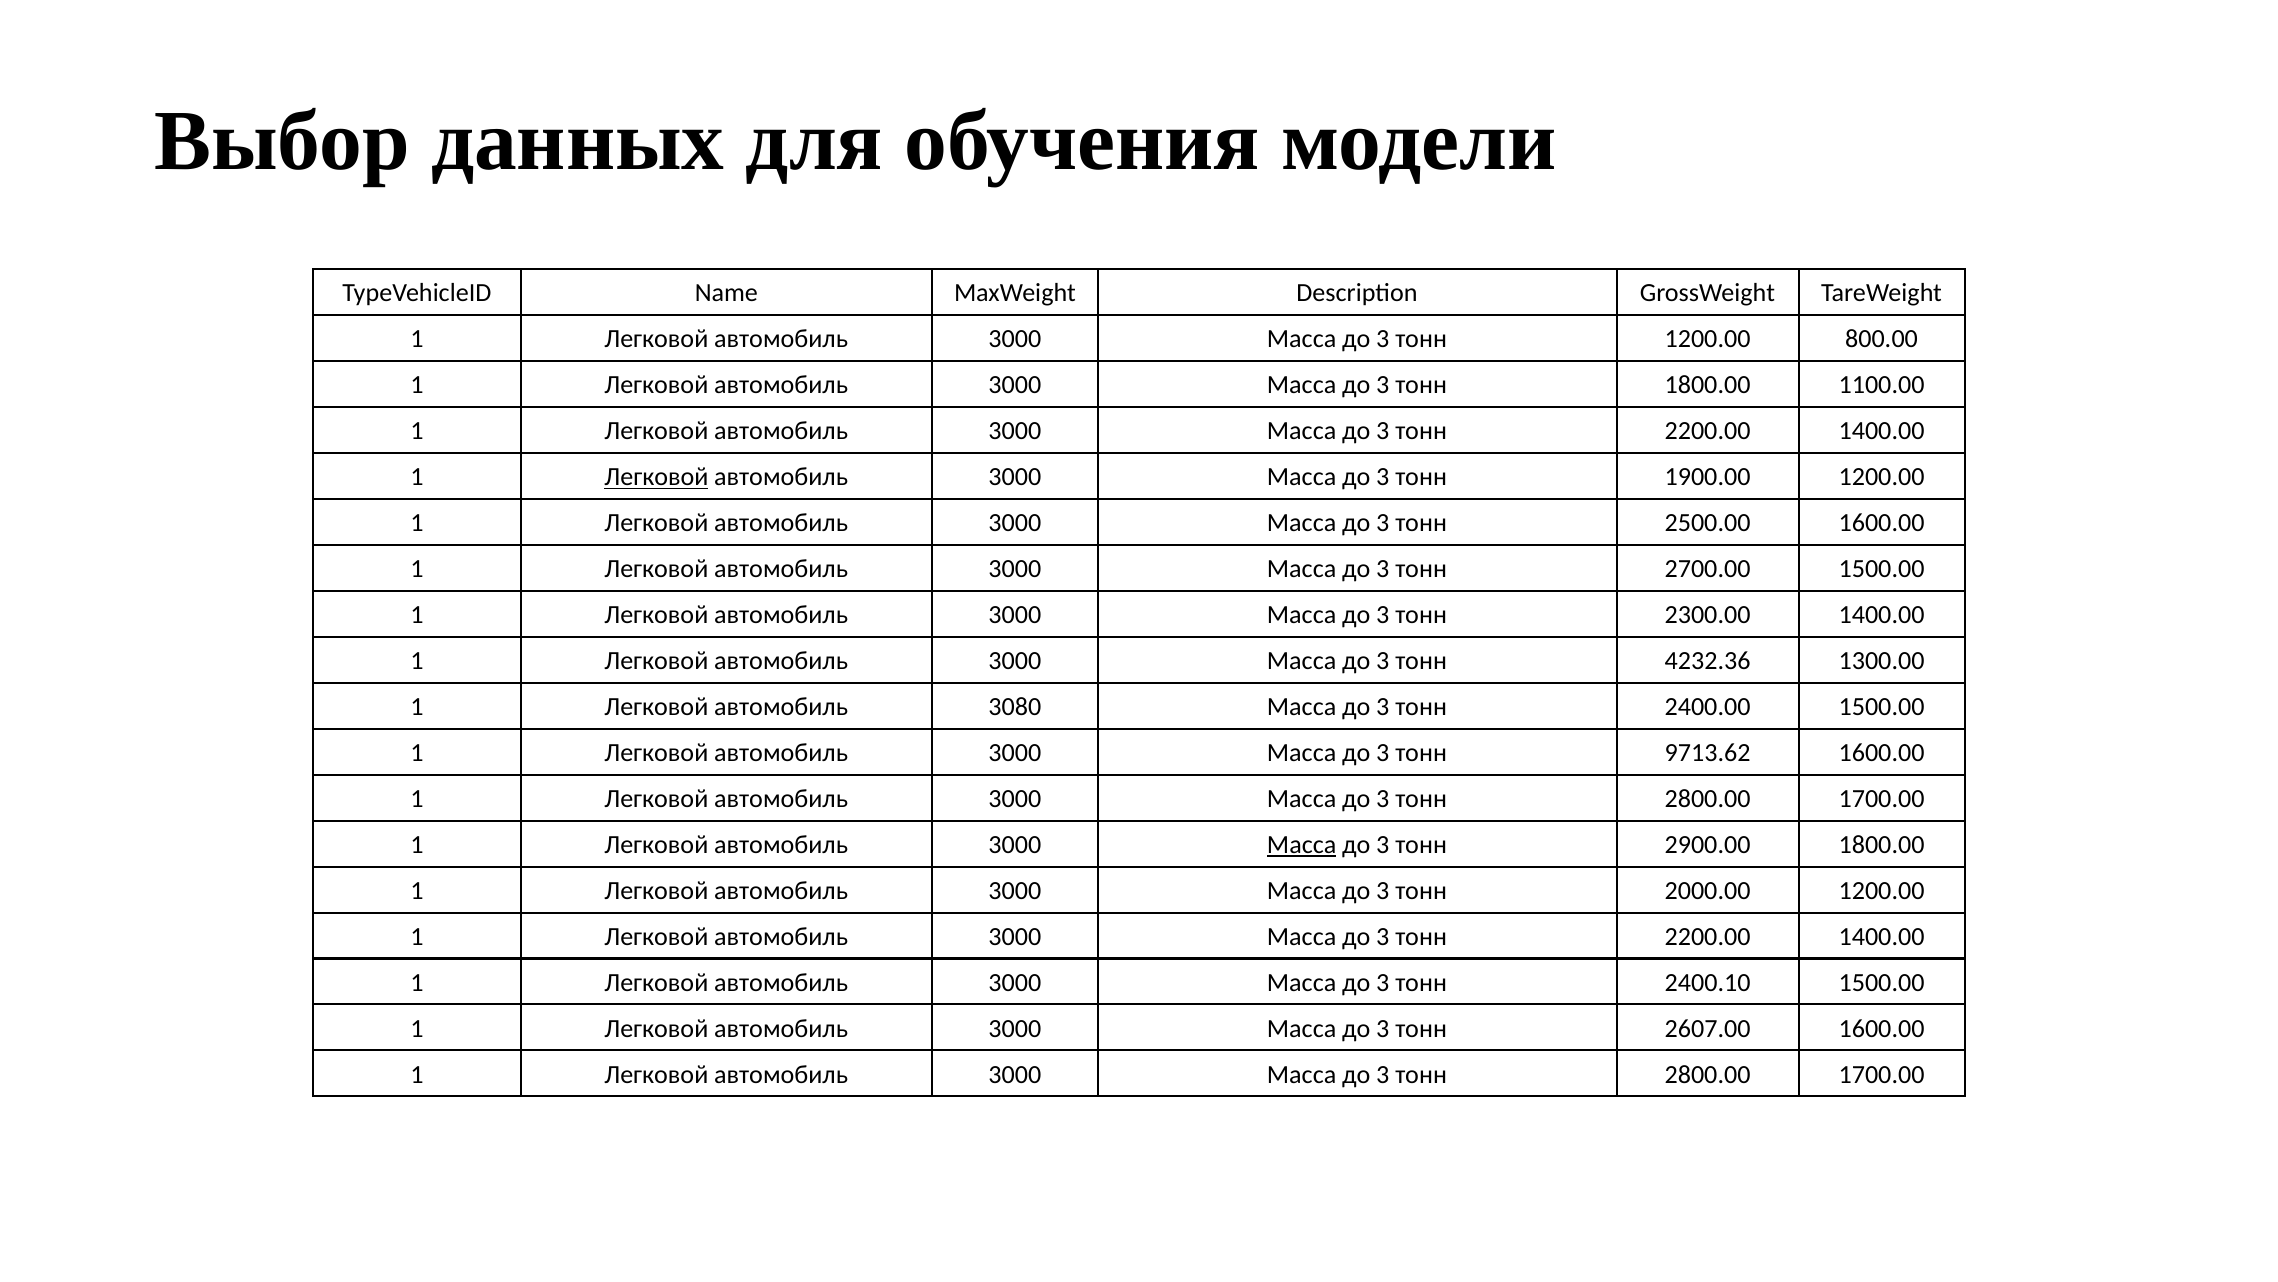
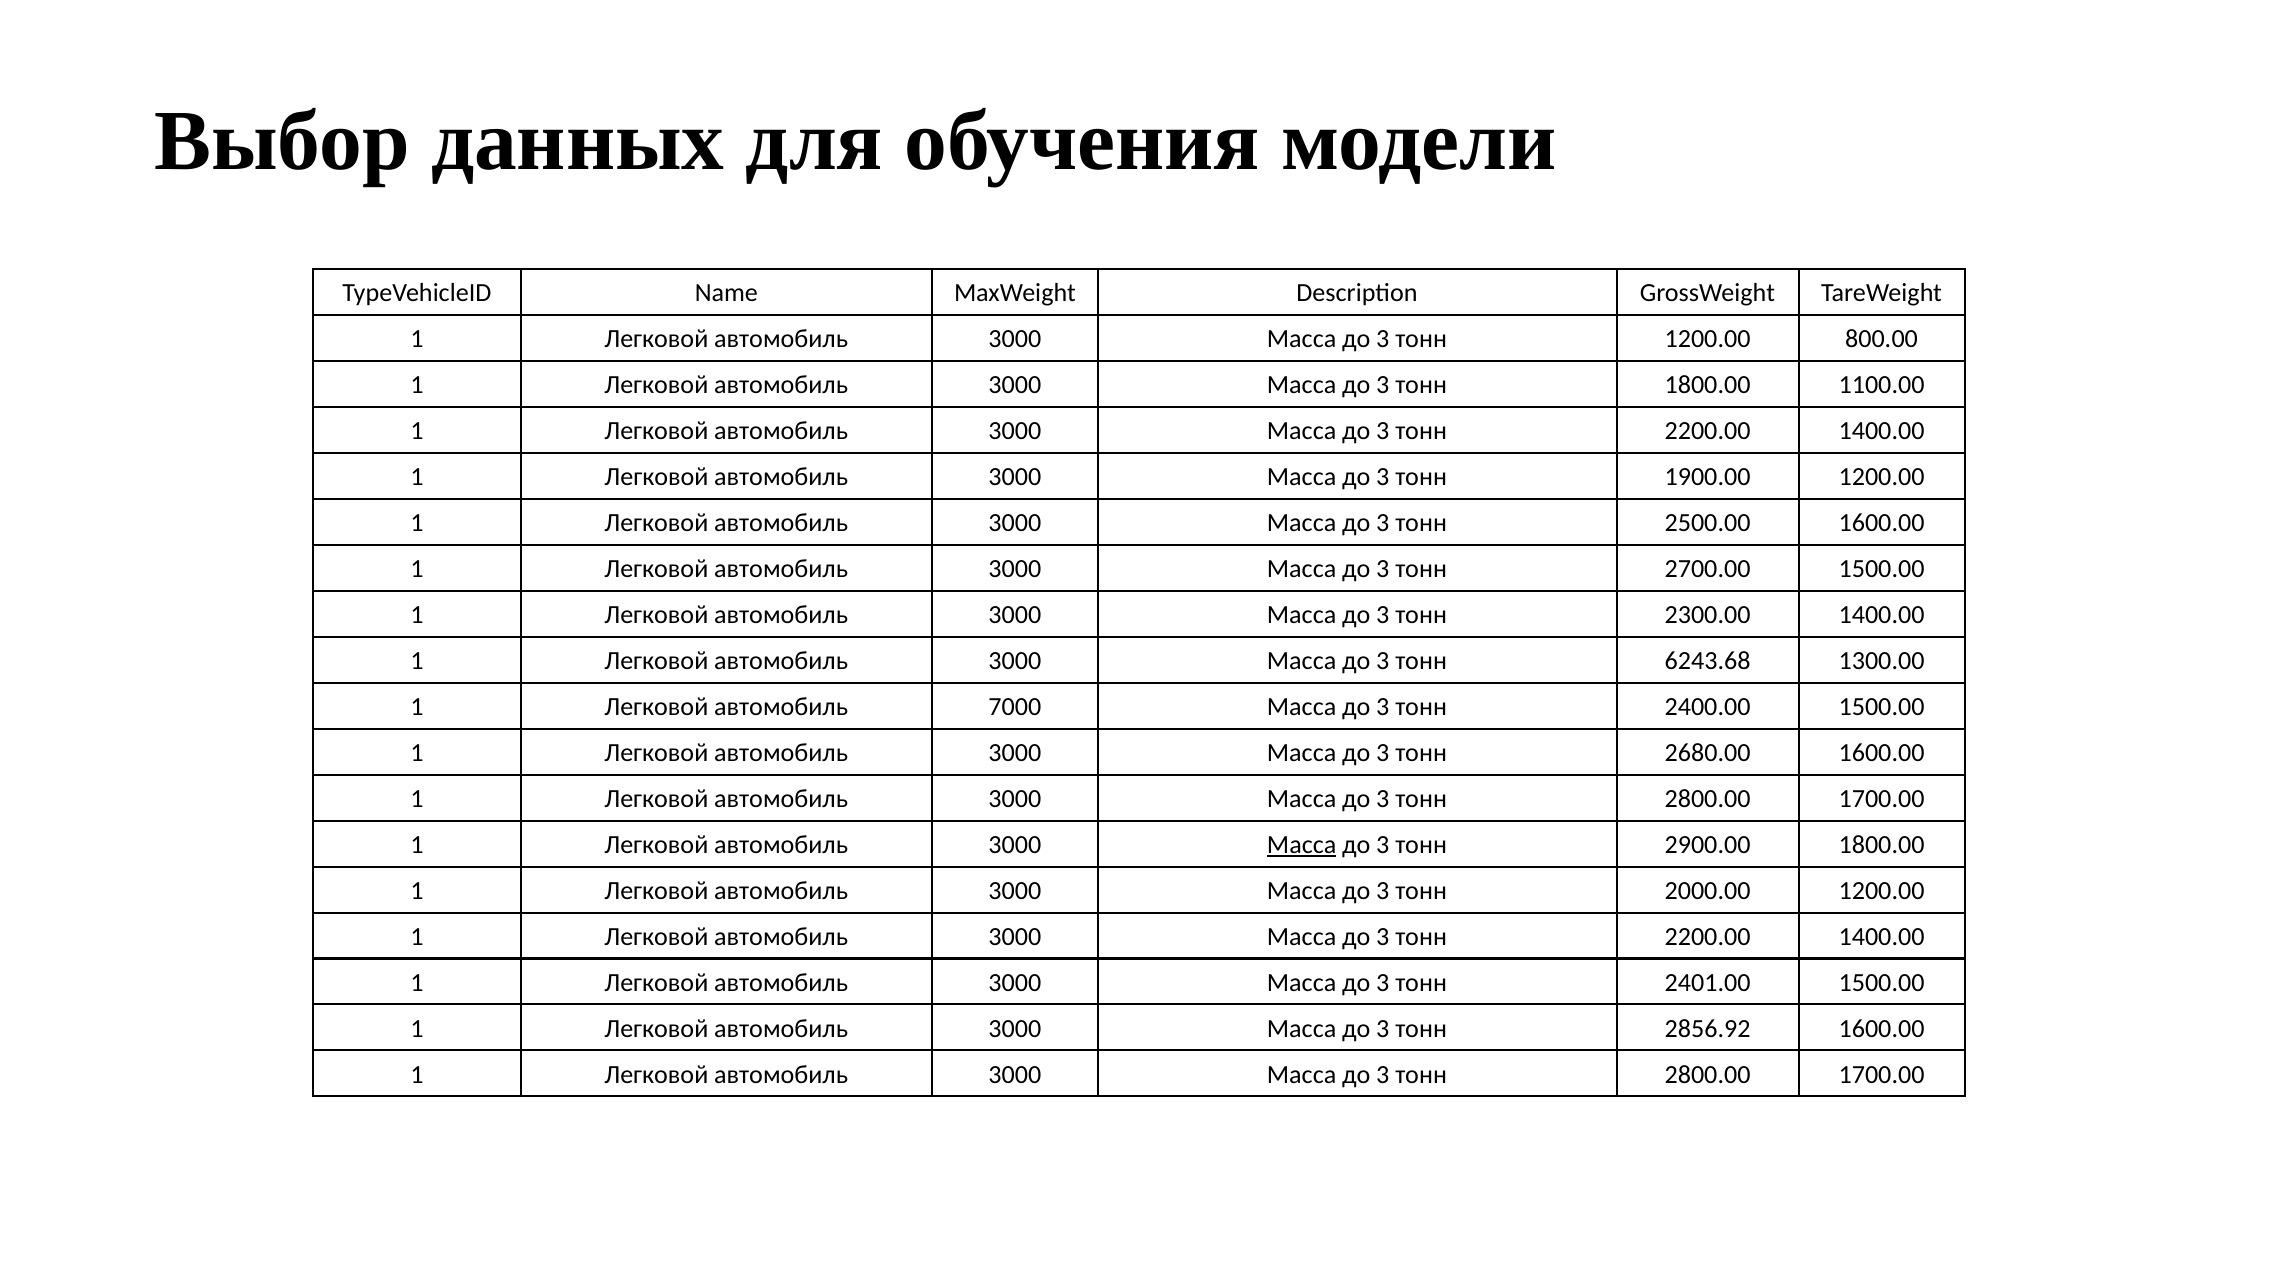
Легковой at (656, 477) underline: present -> none
4232.36: 4232.36 -> 6243.68
3080: 3080 -> 7000
9713.62: 9713.62 -> 2680.00
2400.10: 2400.10 -> 2401.00
2607.00: 2607.00 -> 2856.92
